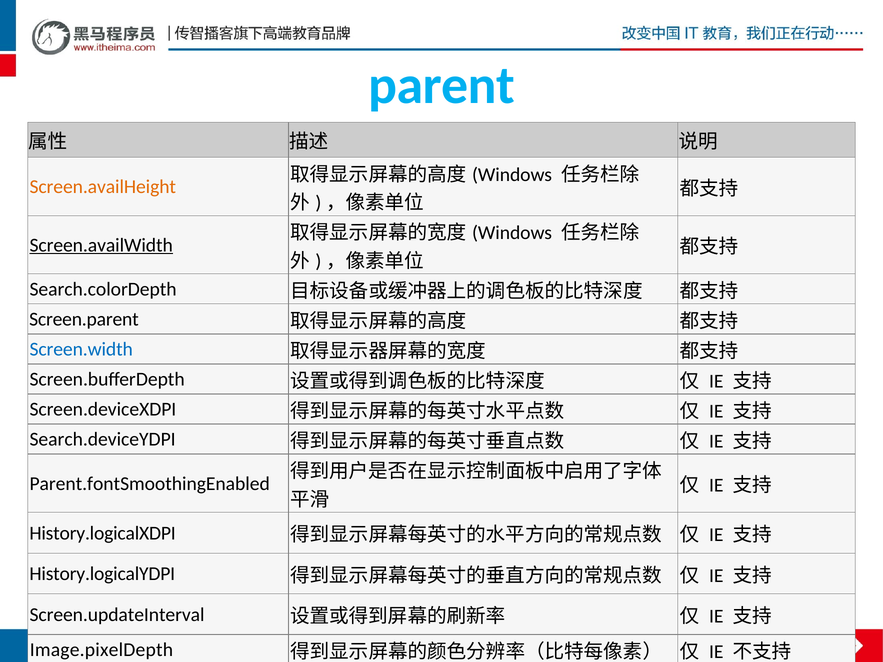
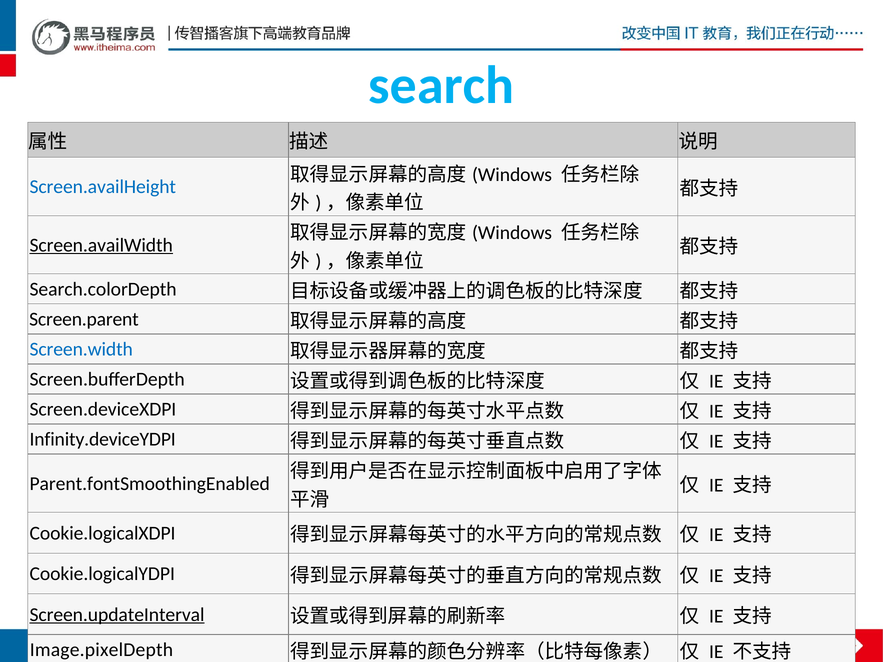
parent: parent -> search
Screen.availHeight colour: orange -> blue
Search.deviceYDPI: Search.deviceYDPI -> Infinity.deviceYDPI
History.logicalXDPI: History.logicalXDPI -> Cookie.logicalXDPI
History.logicalYDPI: History.logicalYDPI -> Cookie.logicalYDPI
Screen.updateInterval underline: none -> present
